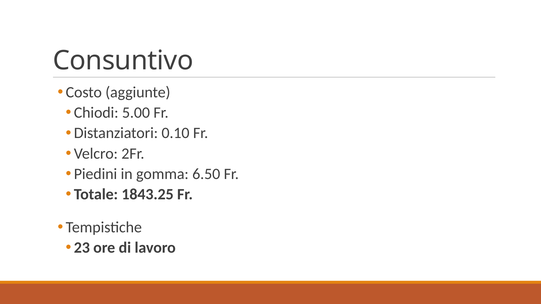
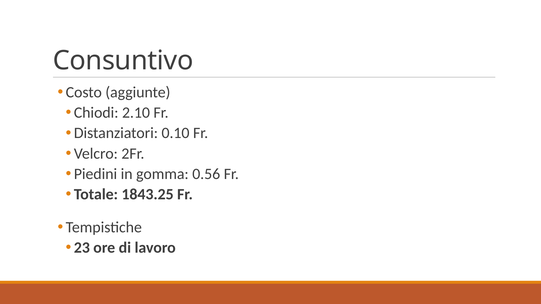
5.00: 5.00 -> 2.10
6.50: 6.50 -> 0.56
